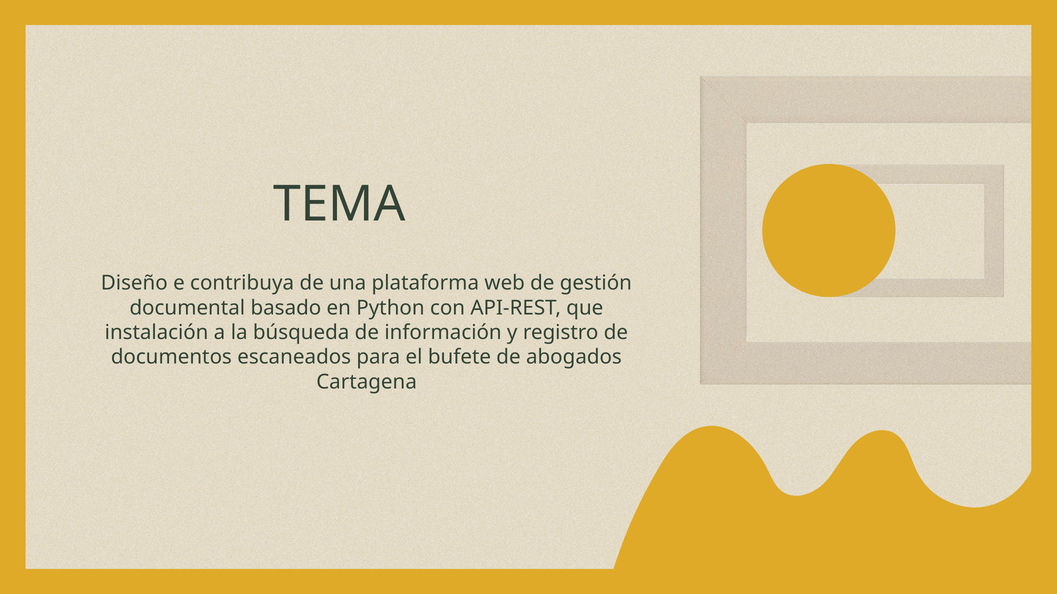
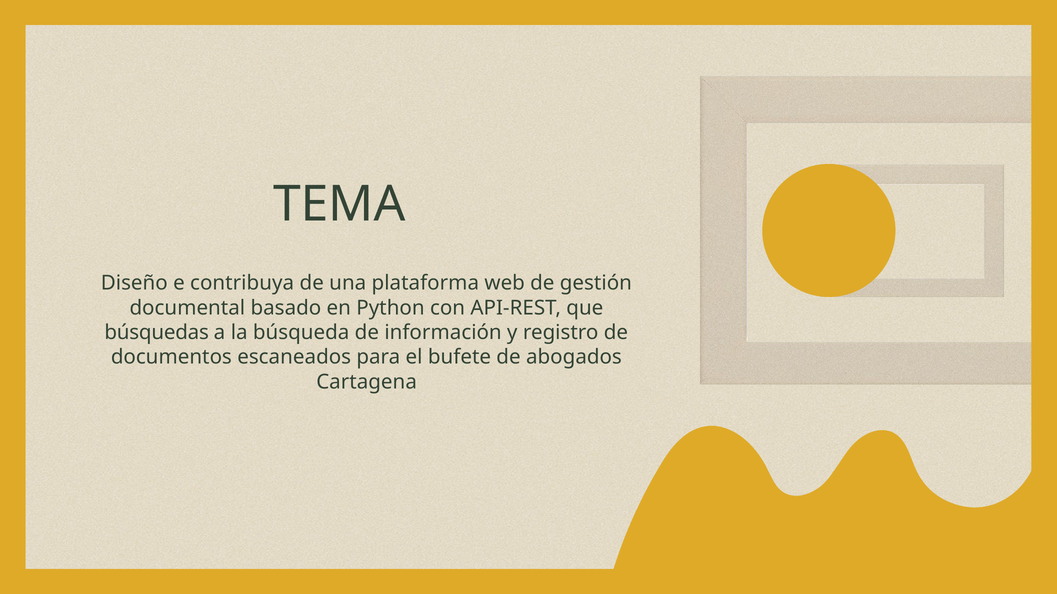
instalación: instalación -> búsquedas
